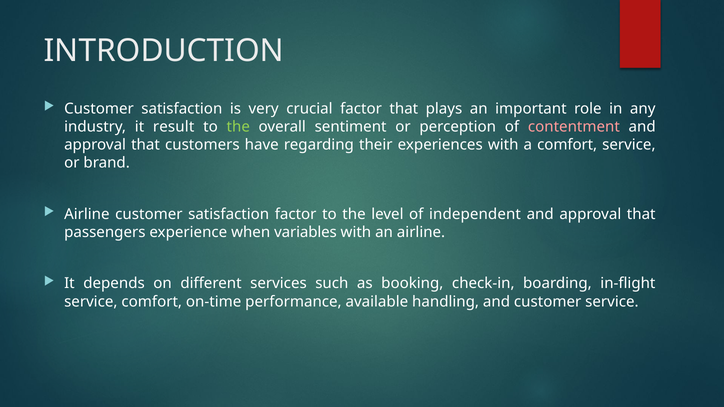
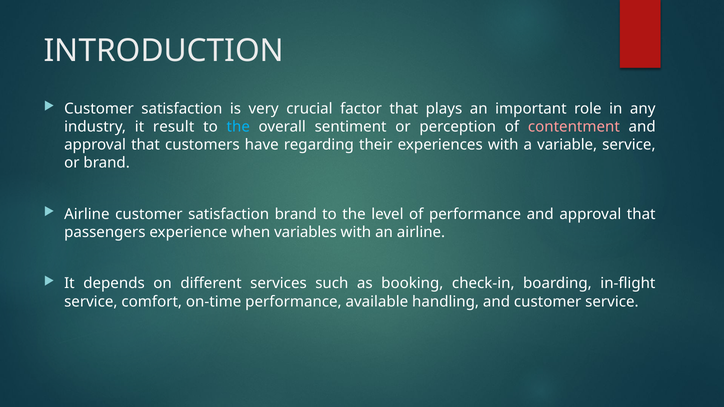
the at (238, 127) colour: light green -> light blue
a comfort: comfort -> variable
satisfaction factor: factor -> brand
of independent: independent -> performance
